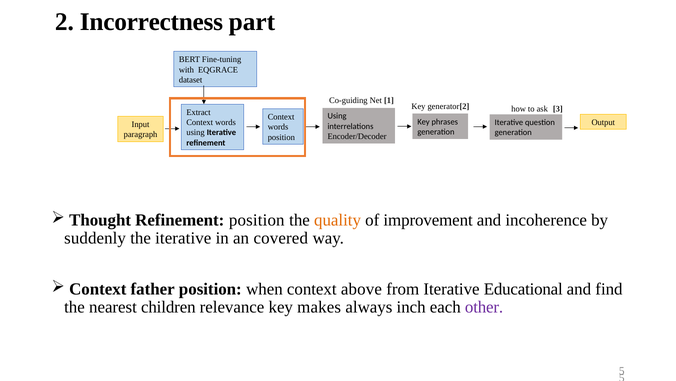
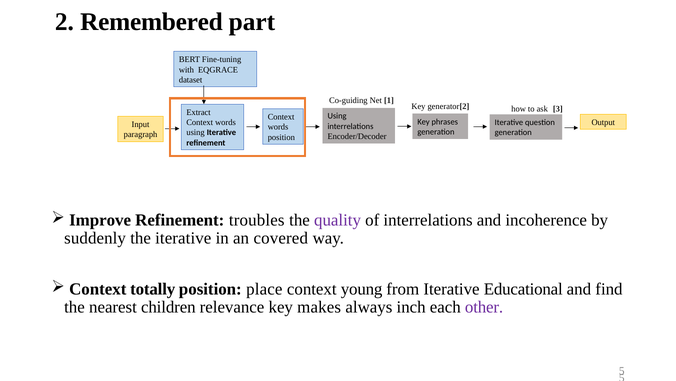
Incorrectness: Incorrectness -> Remembered
Thought: Thought -> Improve
Refinement position: position -> troubles
quality colour: orange -> purple
of improvement: improvement -> interrelations
father: father -> totally
when: when -> place
above: above -> young
